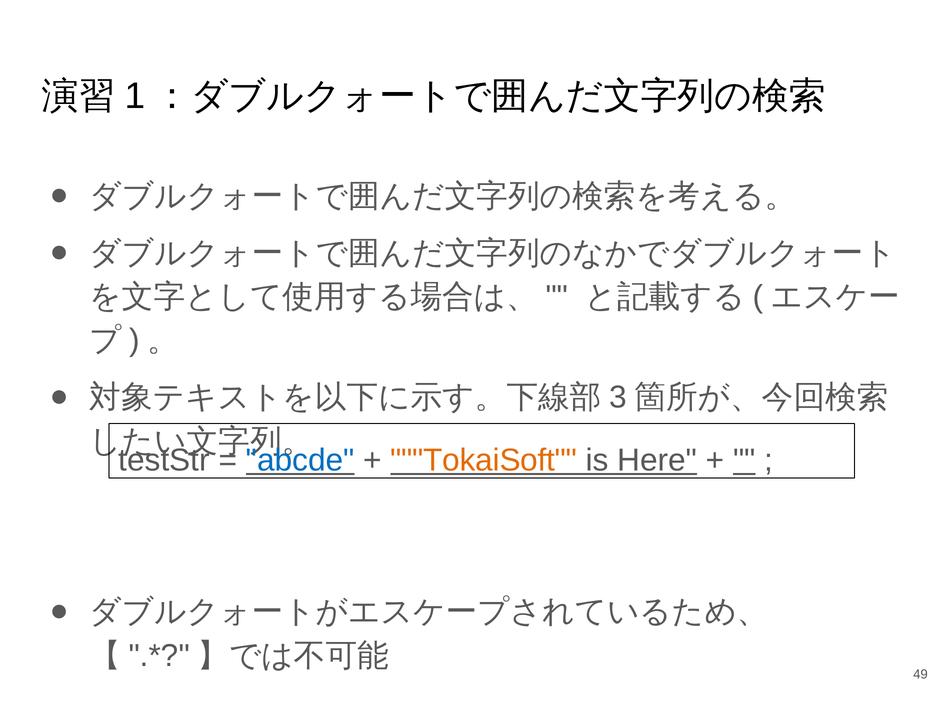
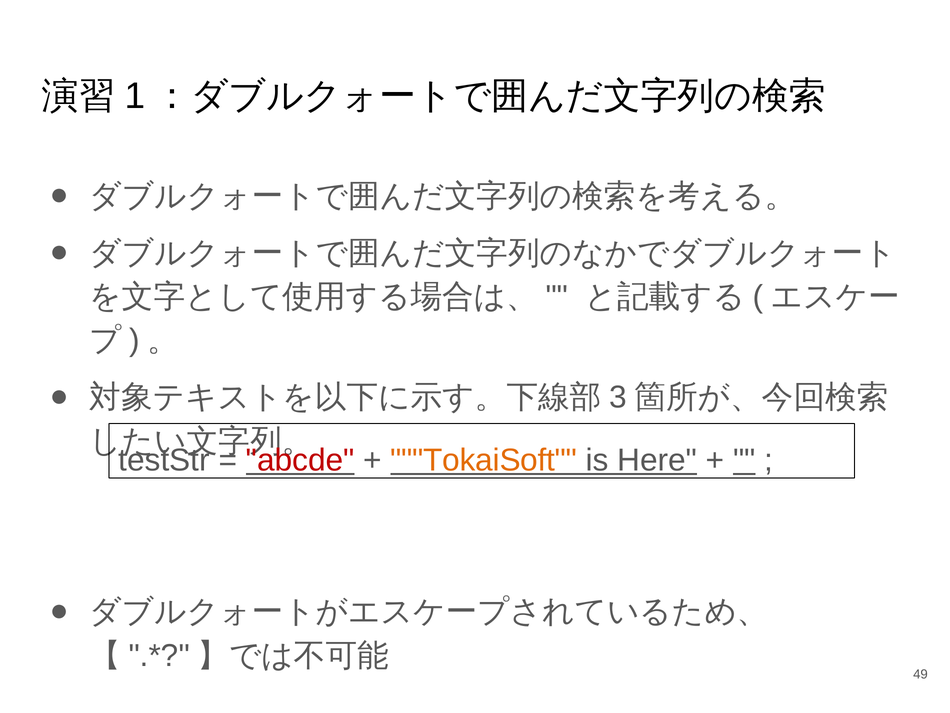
abcde colour: blue -> red
